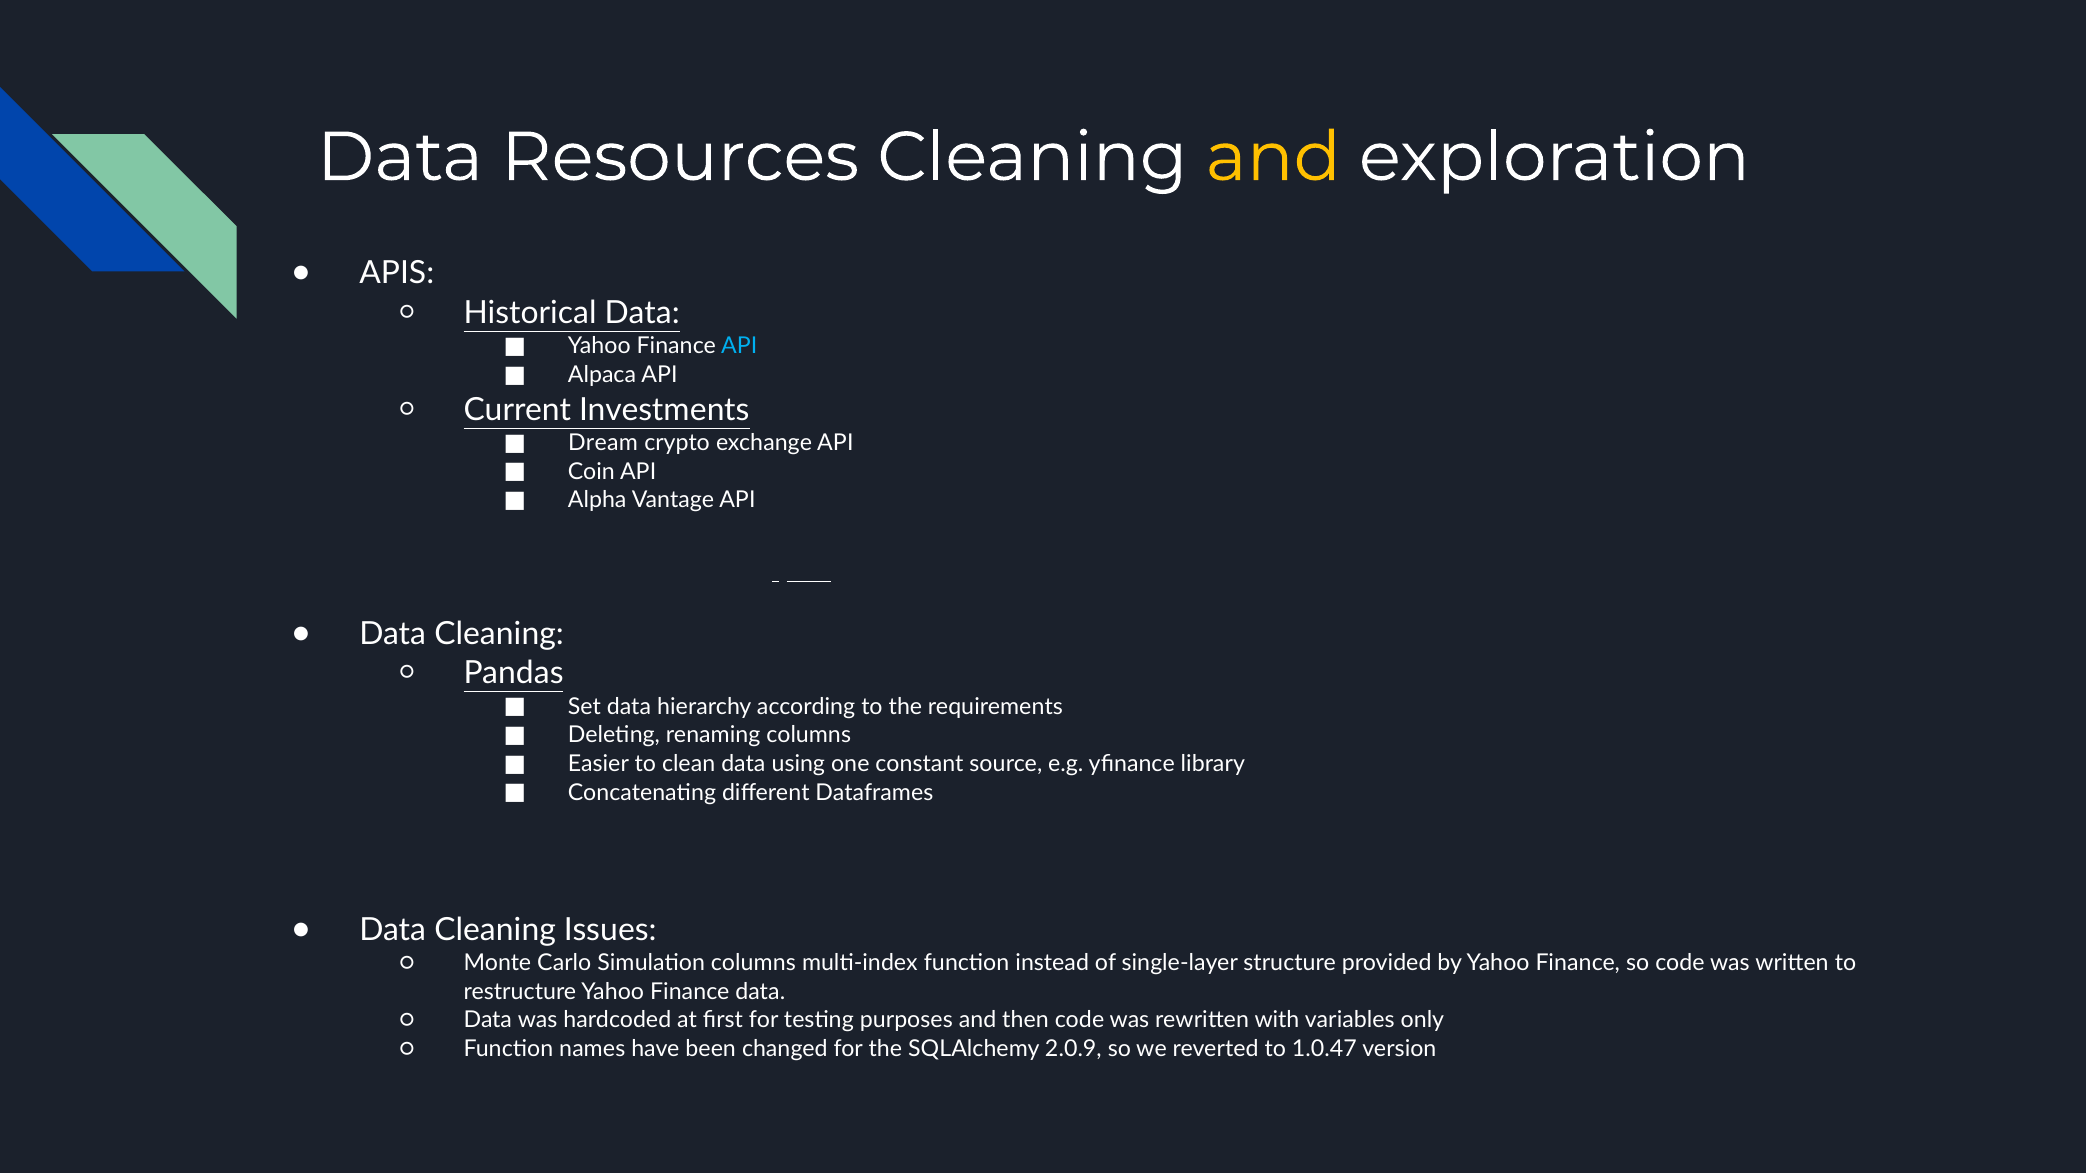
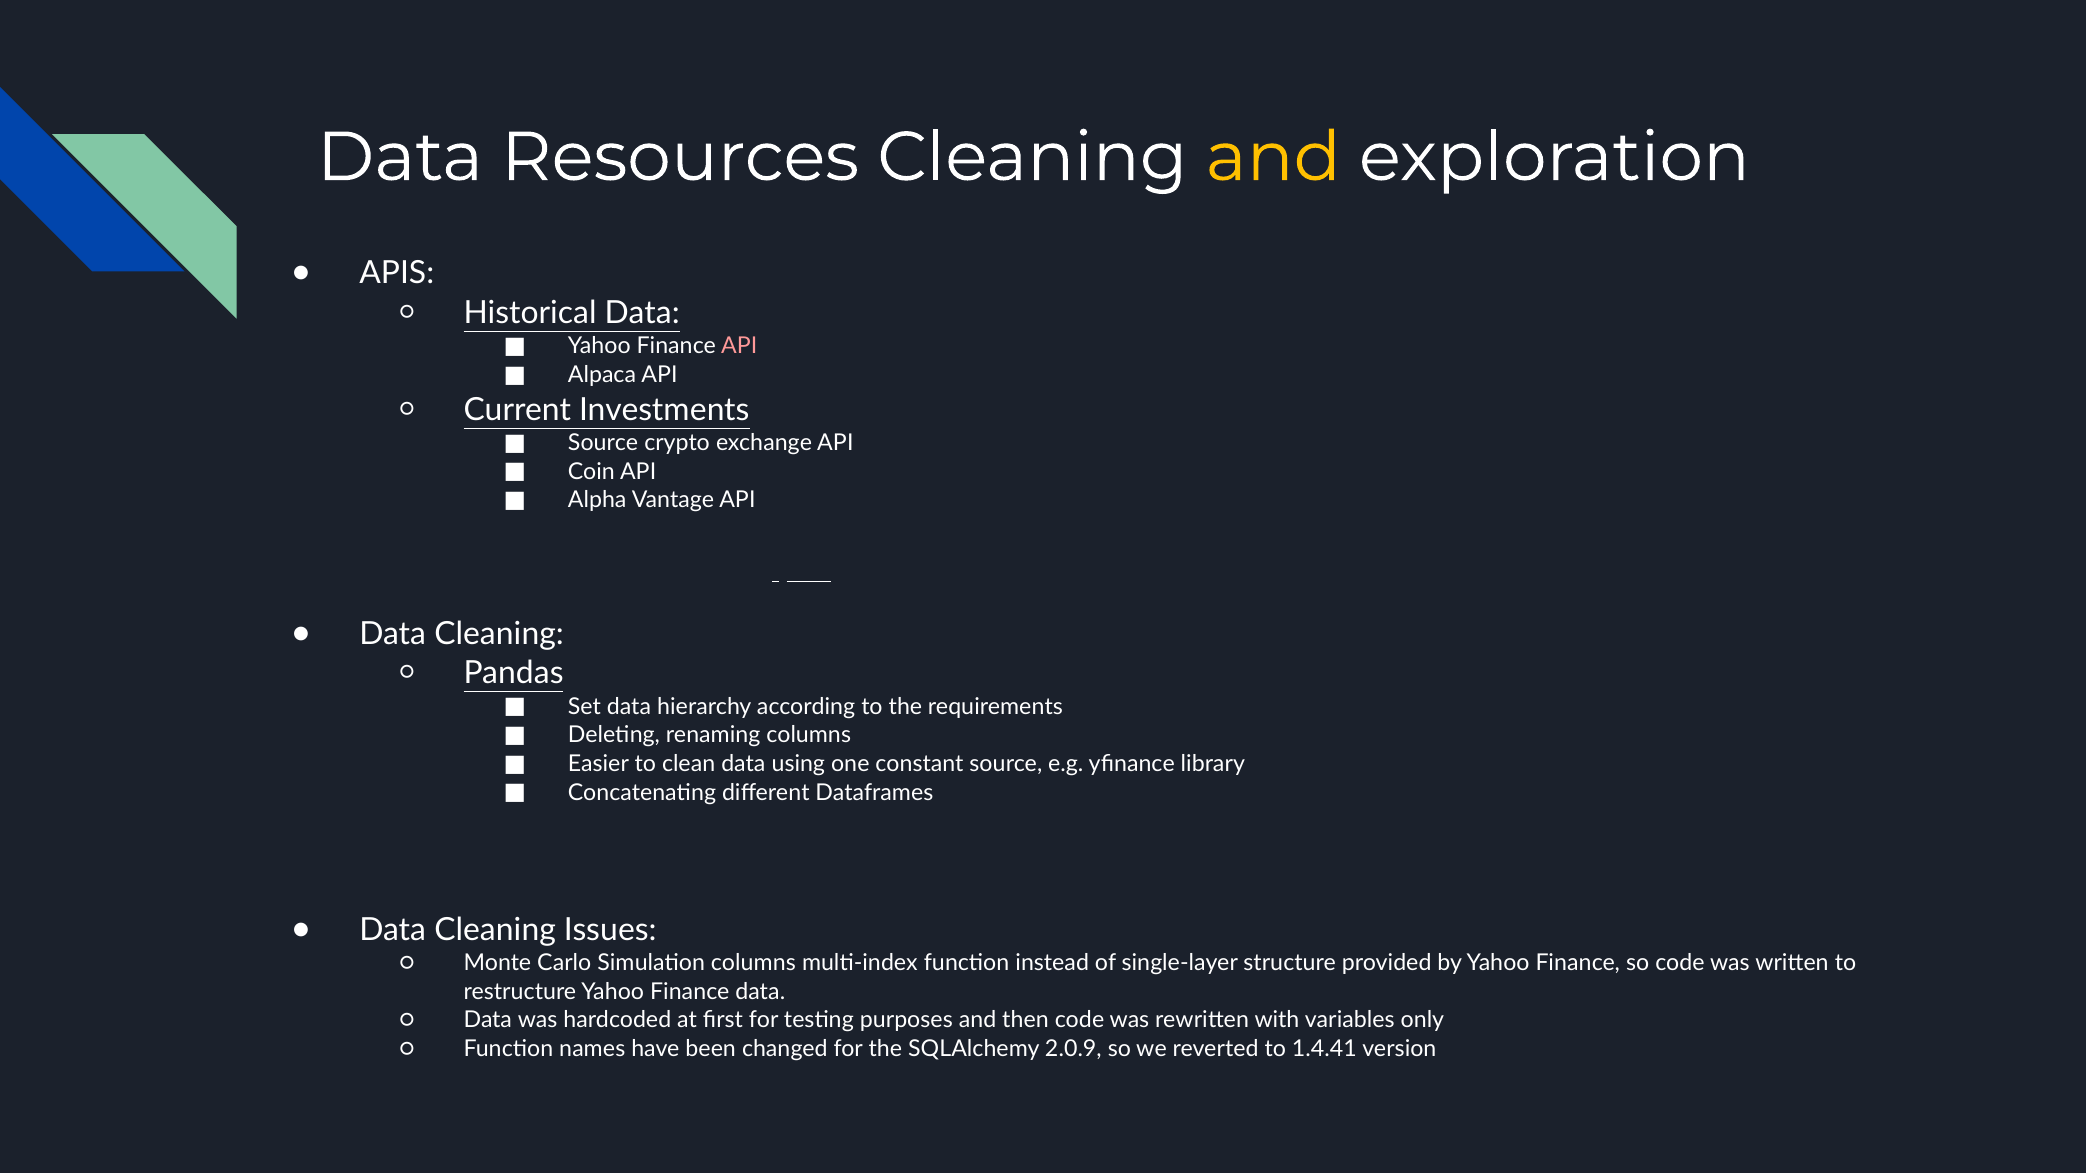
API at (739, 346) colour: light blue -> pink
Dream at (603, 443): Dream -> Source
1.0.47: 1.0.47 -> 1.4.41
